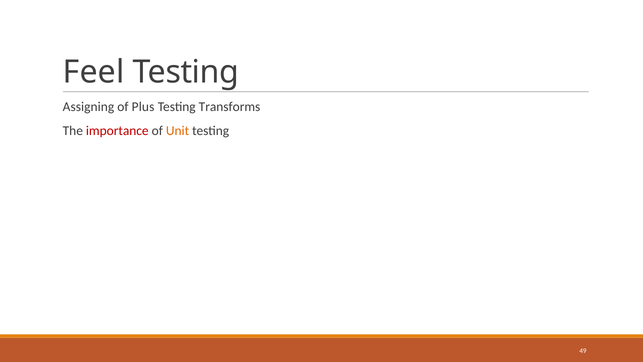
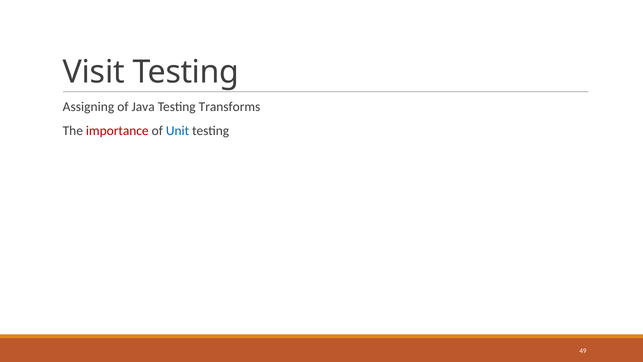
Feel: Feel -> Visit
Plus: Plus -> Java
Unit colour: orange -> blue
